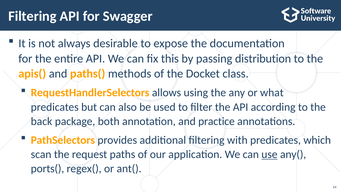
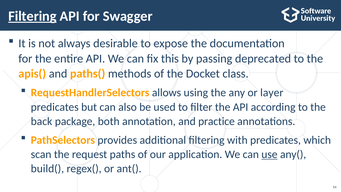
Filtering at (32, 16) underline: none -> present
distribution: distribution -> deprecated
what: what -> layer
ports(: ports( -> build(
